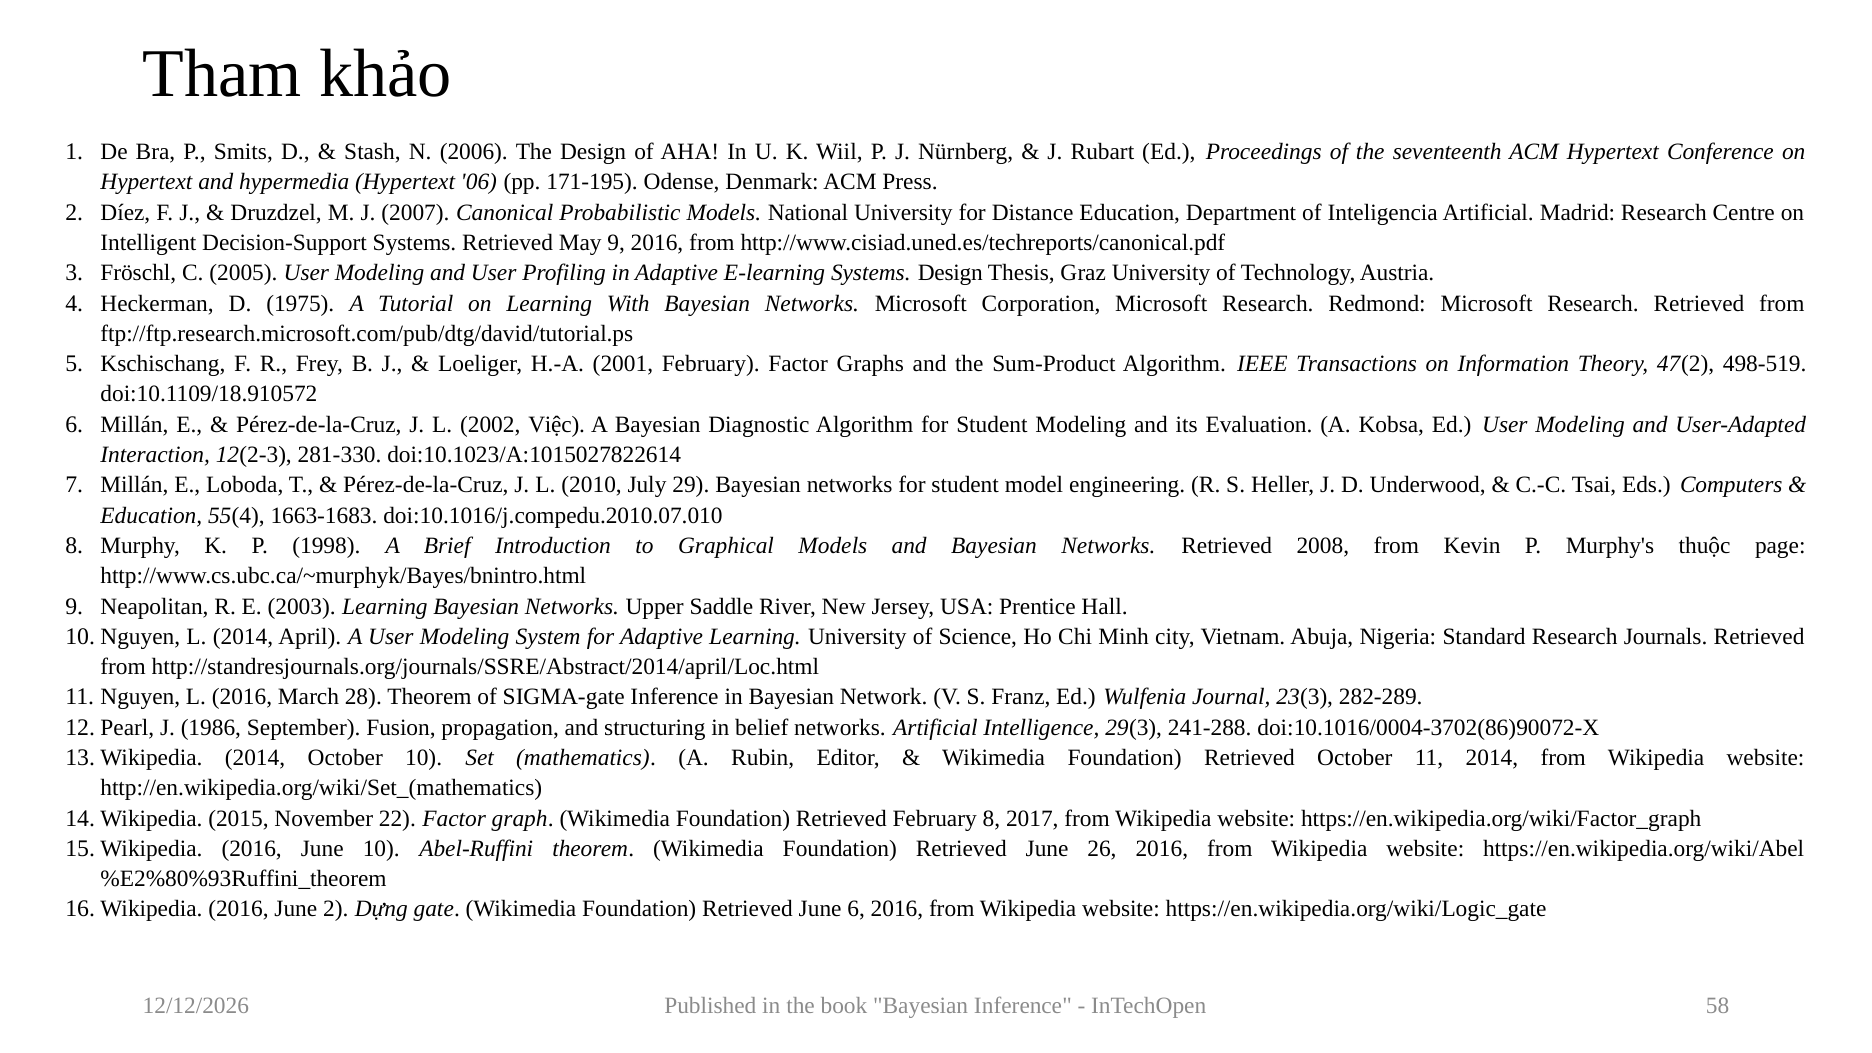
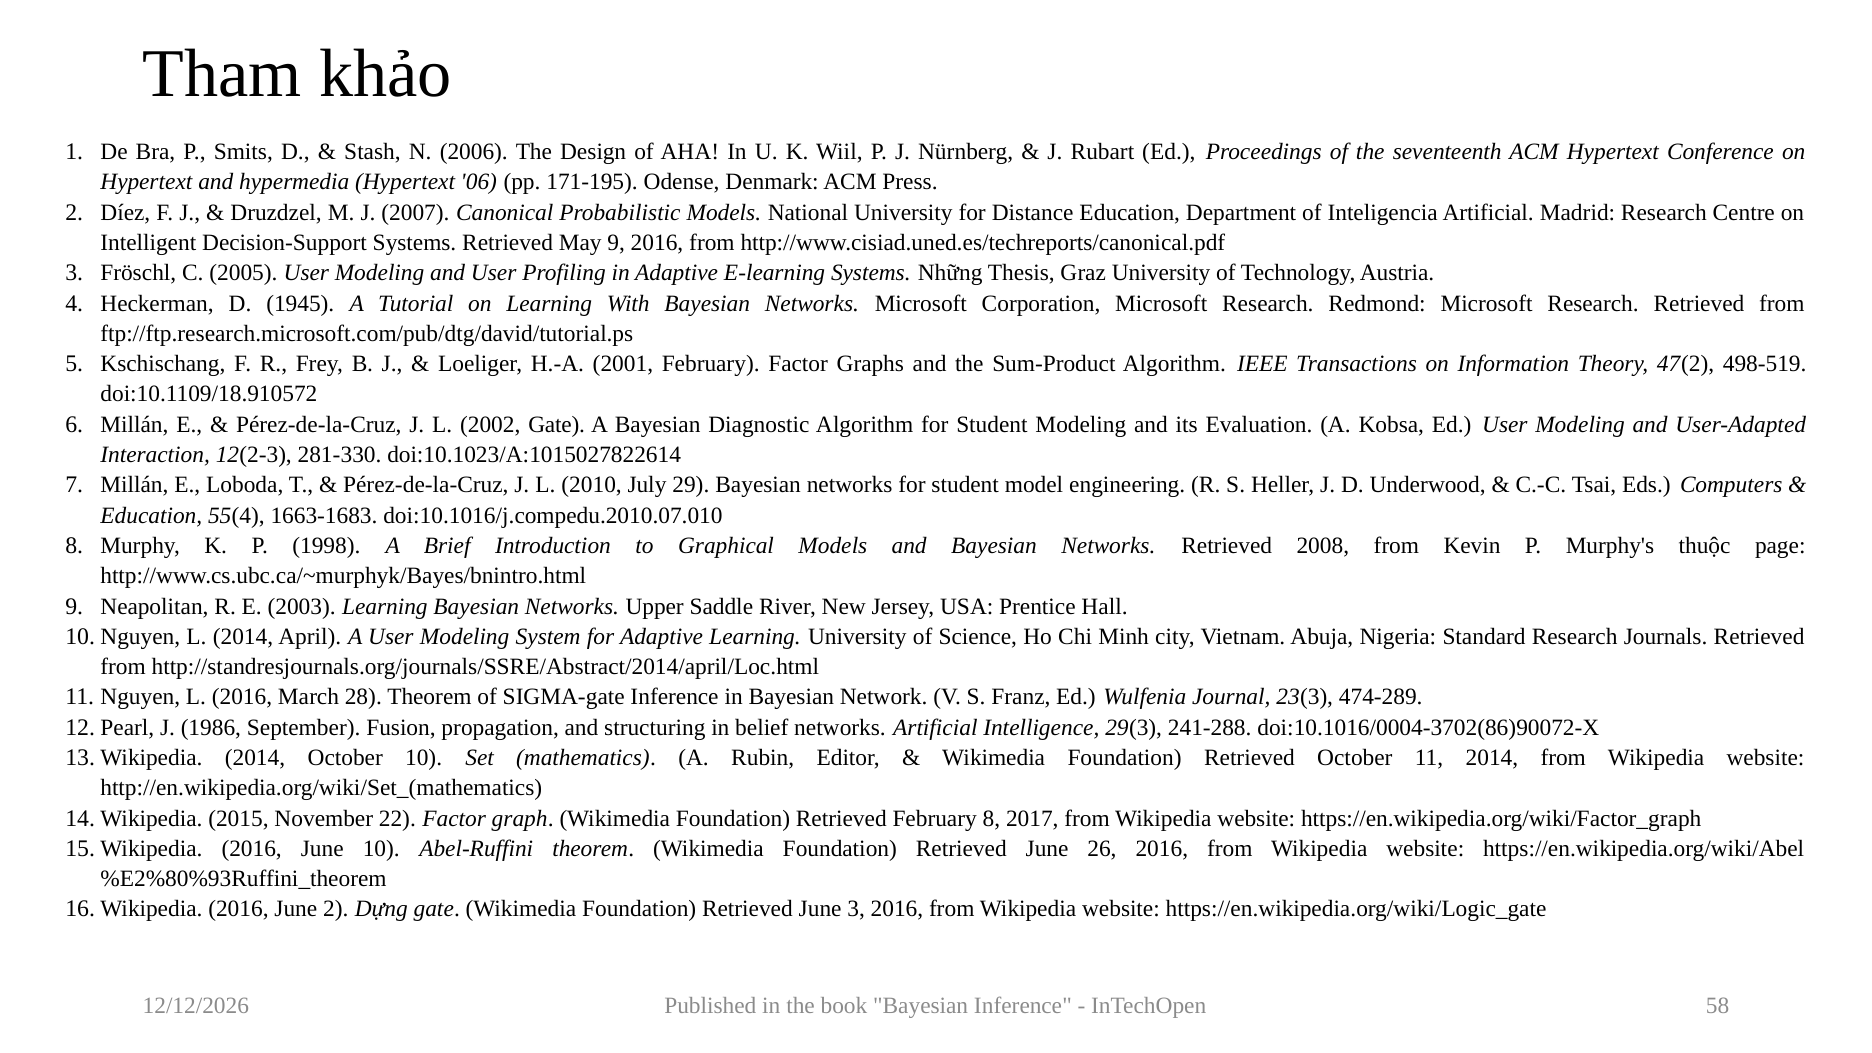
Systems Design: Design -> Những
1975: 1975 -> 1945
2002 Việc: Việc -> Gate
282-289: 282-289 -> 474-289
June 6: 6 -> 3
